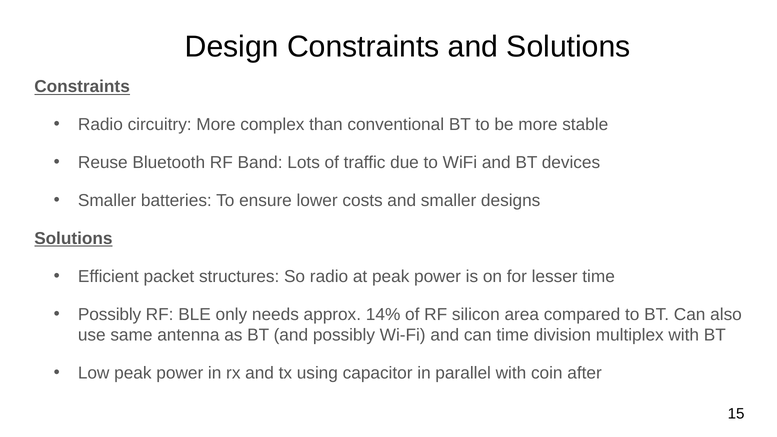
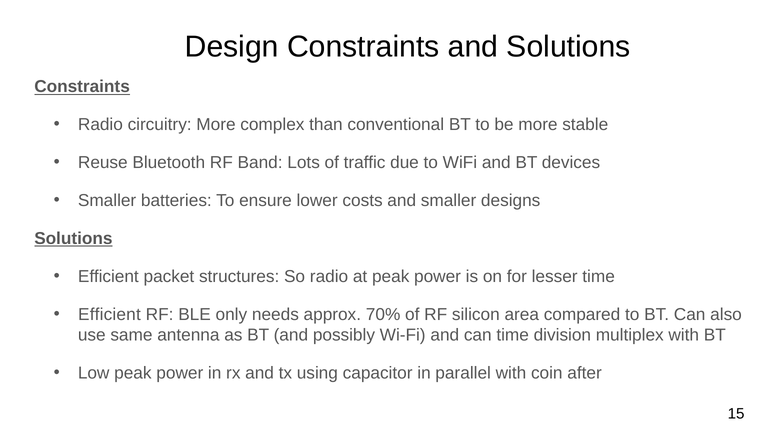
Possibly at (110, 314): Possibly -> Efficient
14%: 14% -> 70%
